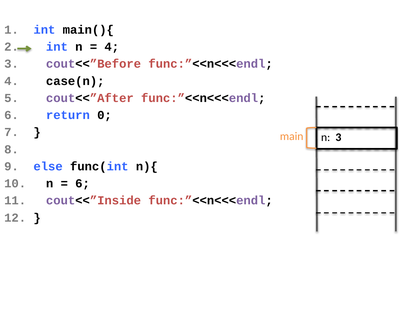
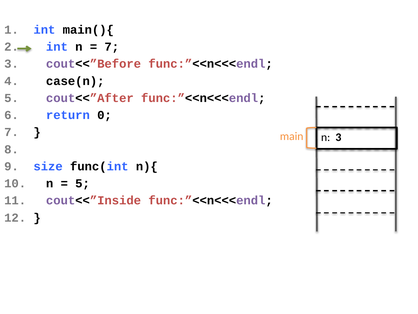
4 at (112, 47): 4 -> 7
else: else -> size
6 at (83, 183): 6 -> 5
